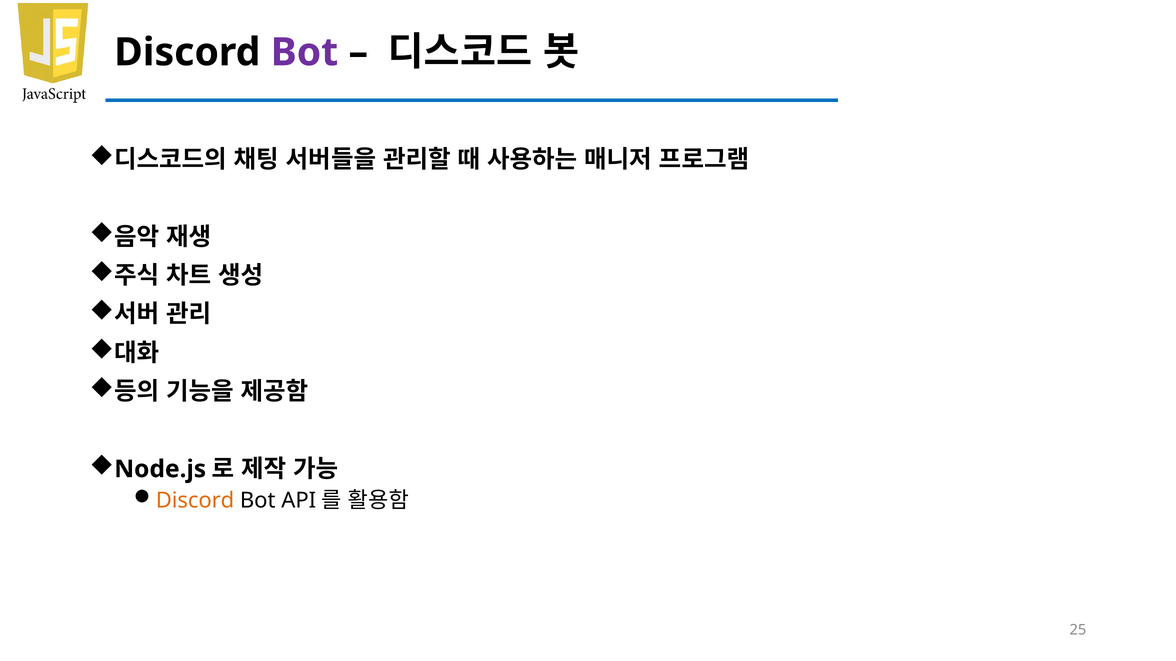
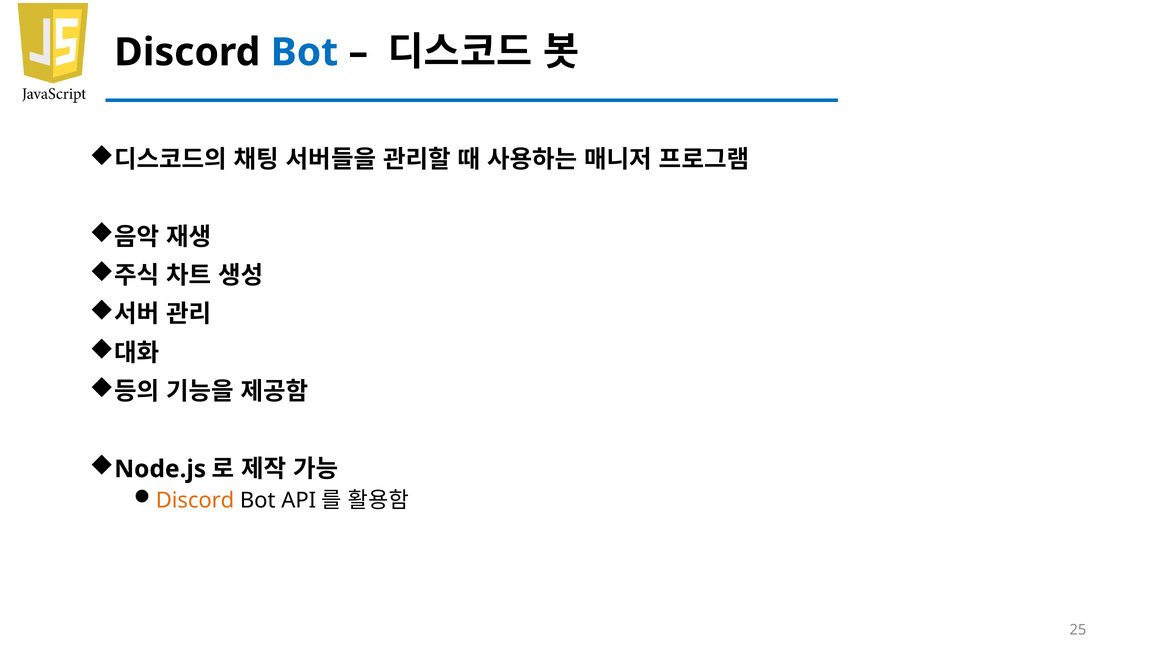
Bot at (304, 52) colour: purple -> blue
